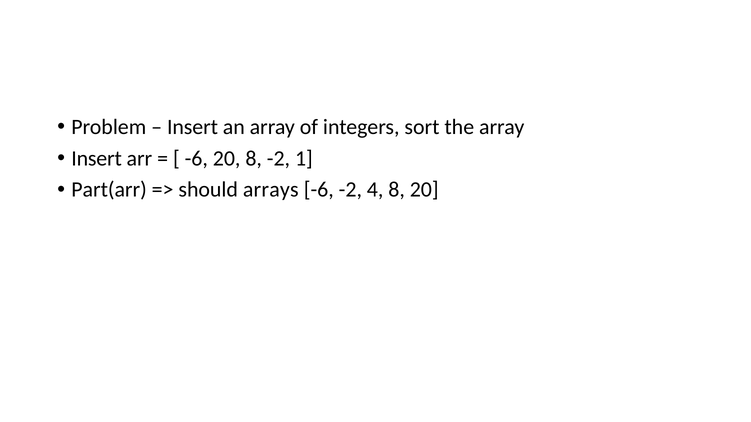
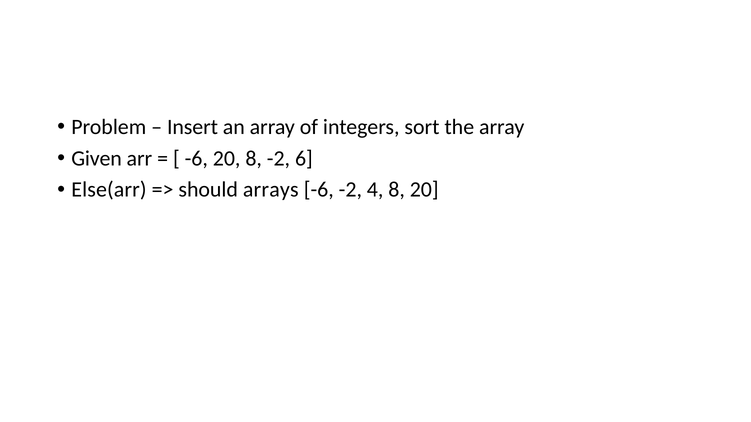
Insert at (97, 158): Insert -> Given
1: 1 -> 6
Part(arr: Part(arr -> Else(arr
